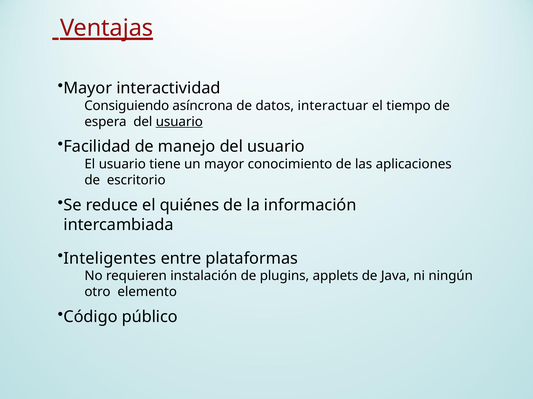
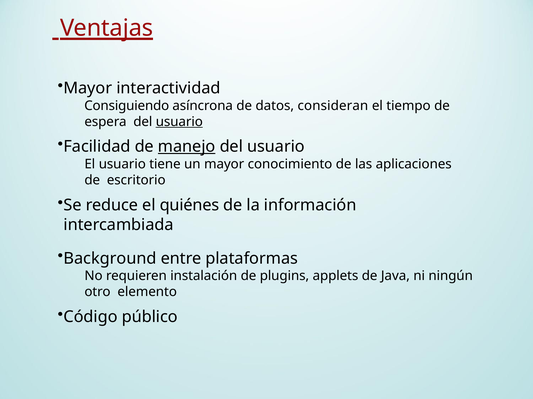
interactuar: interactuar -> consideran
manejo underline: none -> present
Inteligentes: Inteligentes -> Background
